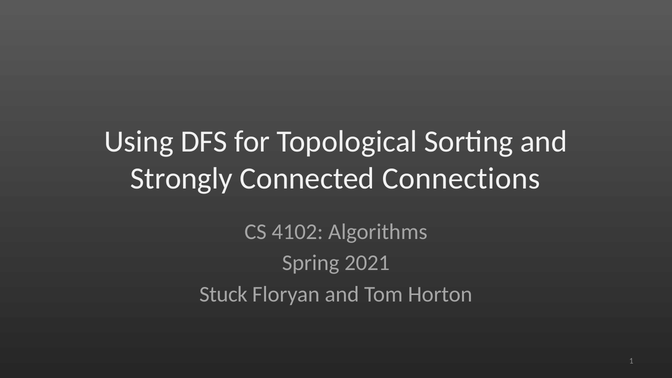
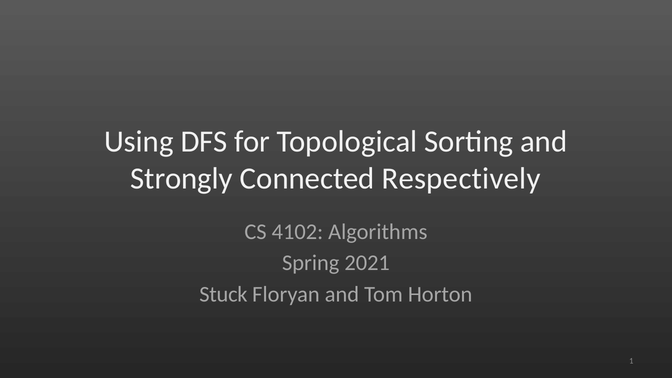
Connections: Connections -> Respectively
